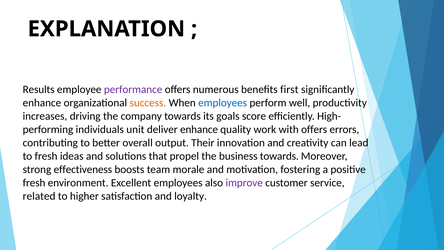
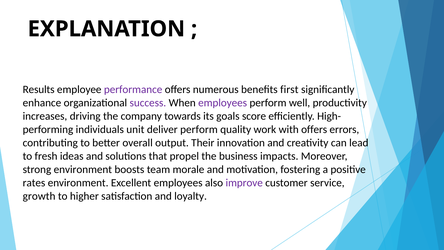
success colour: orange -> purple
employees at (223, 103) colour: blue -> purple
deliver enhance: enhance -> perform
business towards: towards -> impacts
strong effectiveness: effectiveness -> environment
fresh at (34, 183): fresh -> rates
related: related -> growth
